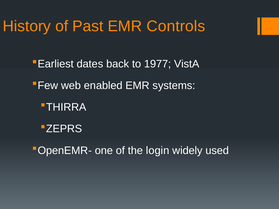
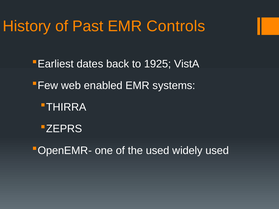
1977: 1977 -> 1925
the login: login -> used
